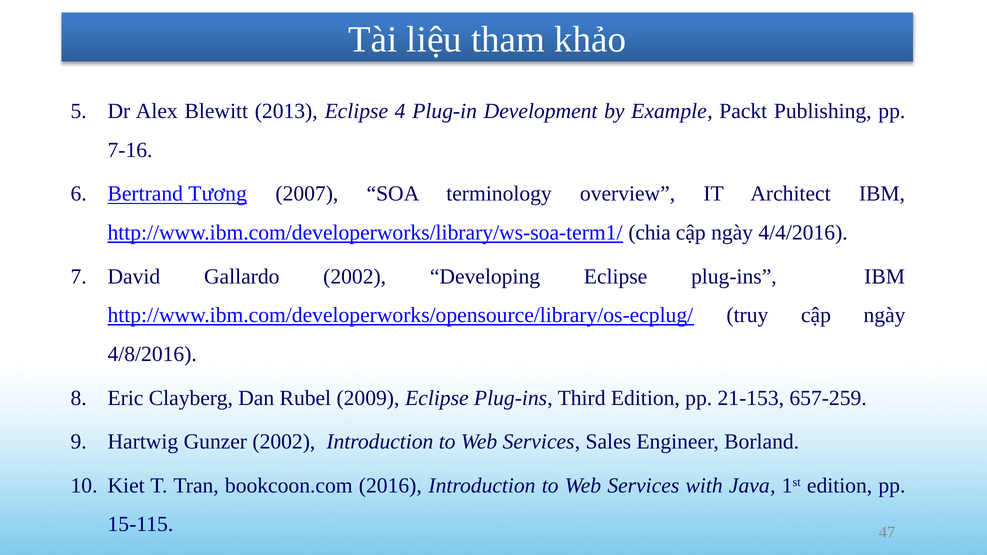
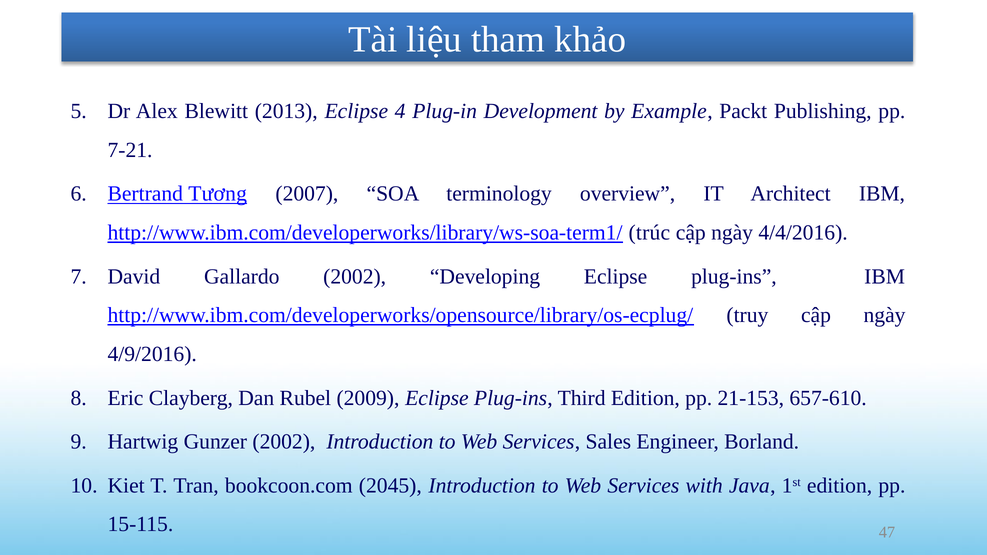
7-16: 7-16 -> 7-21
chia: chia -> trúc
4/8/2016: 4/8/2016 -> 4/9/2016
657-259: 657-259 -> 657-610
2016: 2016 -> 2045
